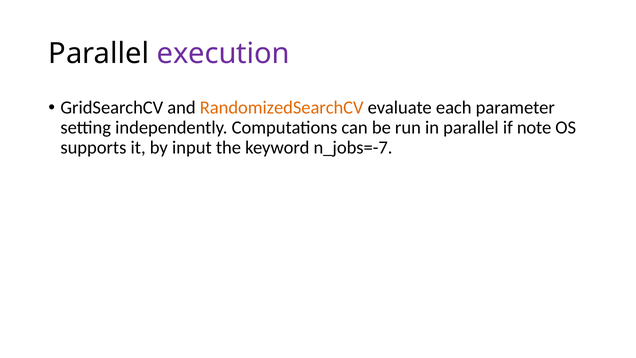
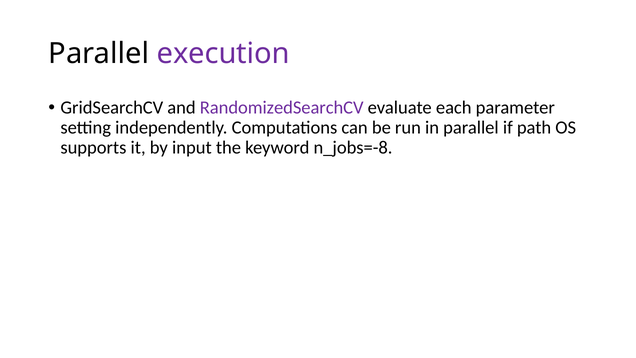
RandomizedSearchCV colour: orange -> purple
note: note -> path
n_jobs=-7: n_jobs=-7 -> n_jobs=-8
